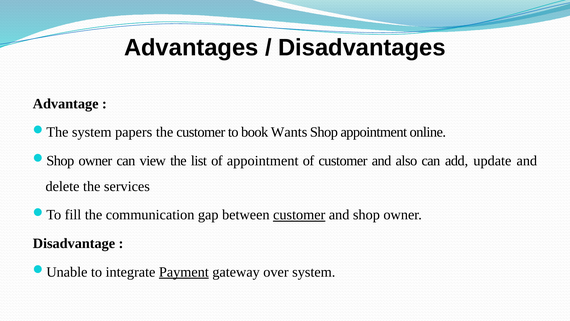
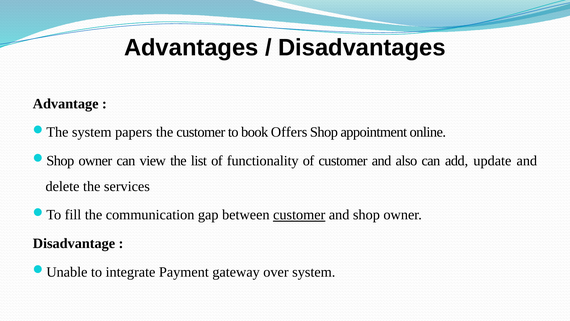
Wants: Wants -> Offers
of appointment: appointment -> functionality
Payment underline: present -> none
